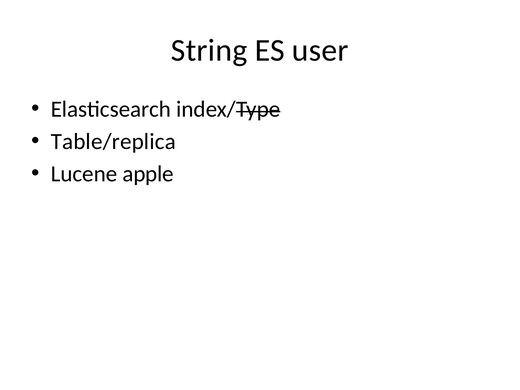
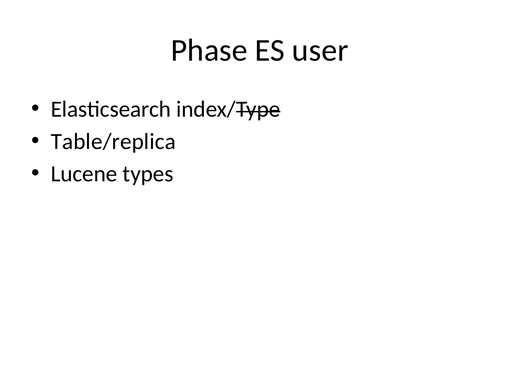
String: String -> Phase
apple: apple -> types
